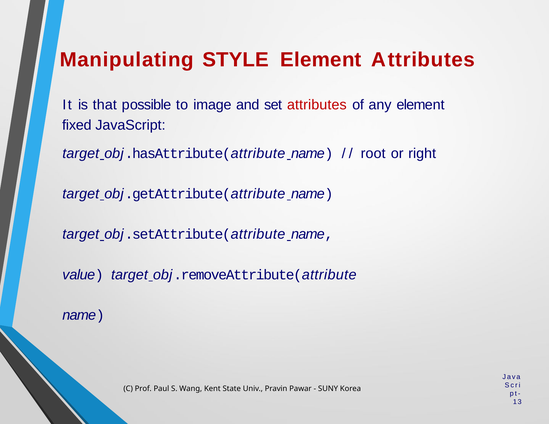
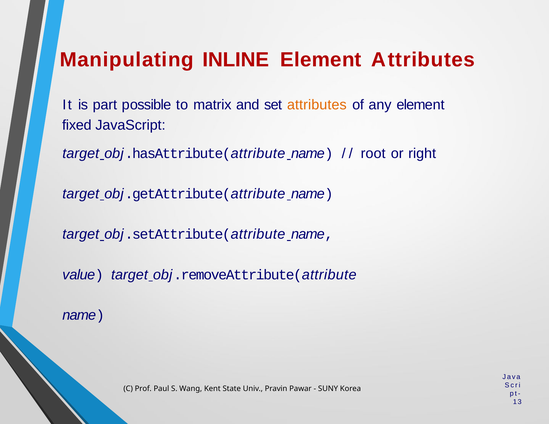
STYLE: STYLE -> INLINE
that: that -> part
image: image -> matrix
attributes at (317, 105) colour: red -> orange
